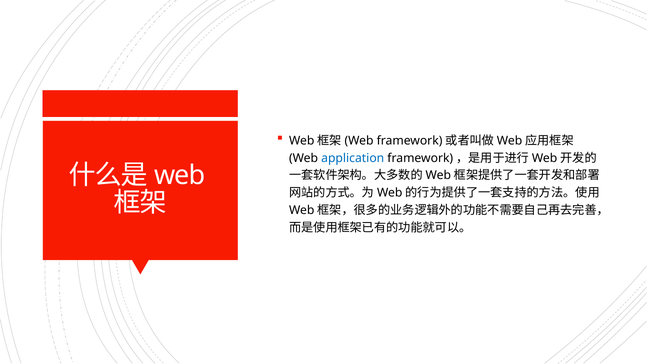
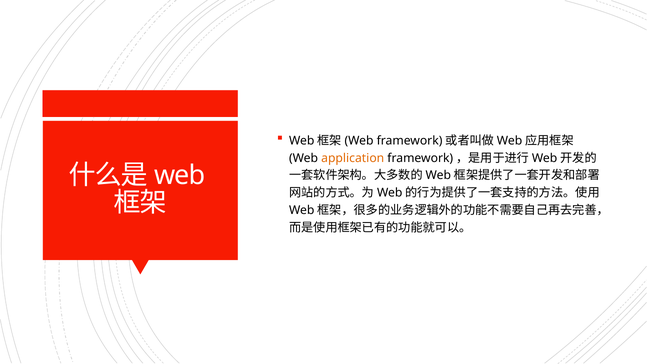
application colour: blue -> orange
